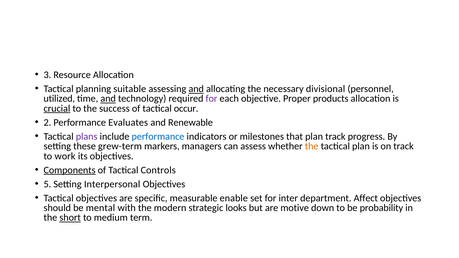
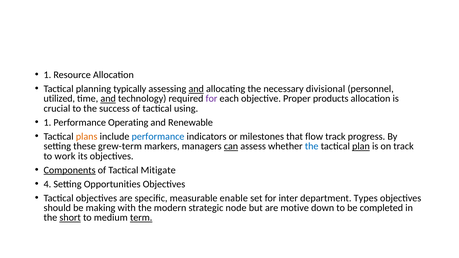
3 at (47, 75): 3 -> 1
suitable: suitable -> typically
crucial underline: present -> none
occur: occur -> using
2 at (47, 123): 2 -> 1
Evaluates: Evaluates -> Operating
plans colour: purple -> orange
that plan: plan -> flow
can underline: none -> present
the at (312, 146) colour: orange -> blue
plan at (361, 146) underline: none -> present
Controls: Controls -> Mitigate
5: 5 -> 4
Interpersonal: Interpersonal -> Opportunities
Affect: Affect -> Types
mental: mental -> making
looks: looks -> node
probability: probability -> completed
term underline: none -> present
